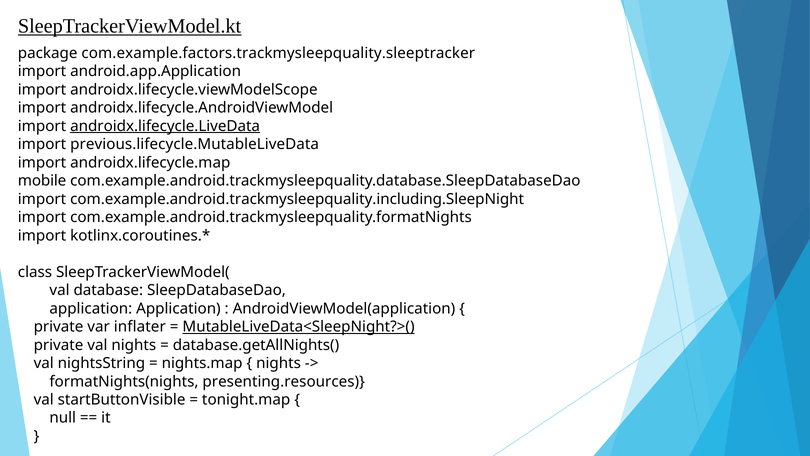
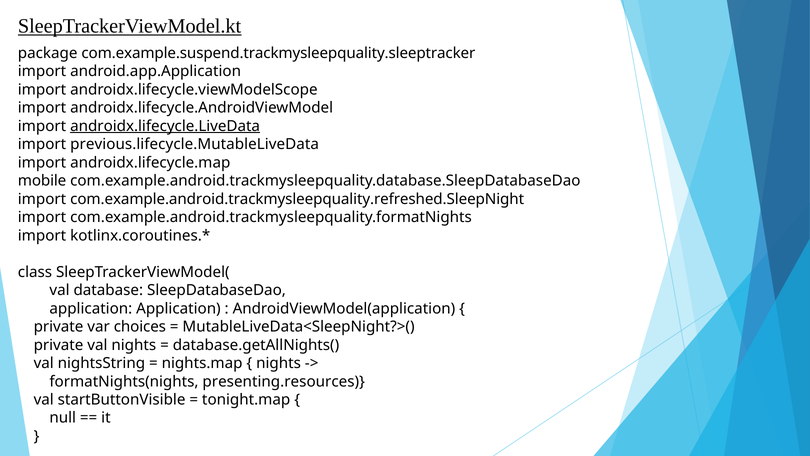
com.example.factors.trackmysleepquality.sleeptracker: com.example.factors.trackmysleepquality.sleeptracker -> com.example.suspend.trackmysleepquality.sleeptracker
com.example.android.trackmysleepquality.including.SleepNight: com.example.android.trackmysleepquality.including.SleepNight -> com.example.android.trackmysleepquality.refreshed.SleepNight
inflater: inflater -> choices
MutableLiveData<SleepNight?>( underline: present -> none
